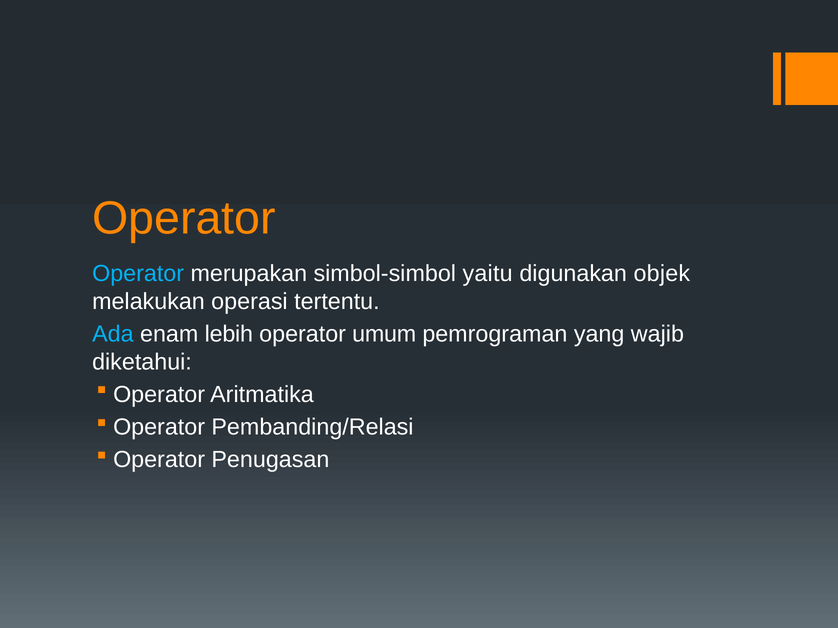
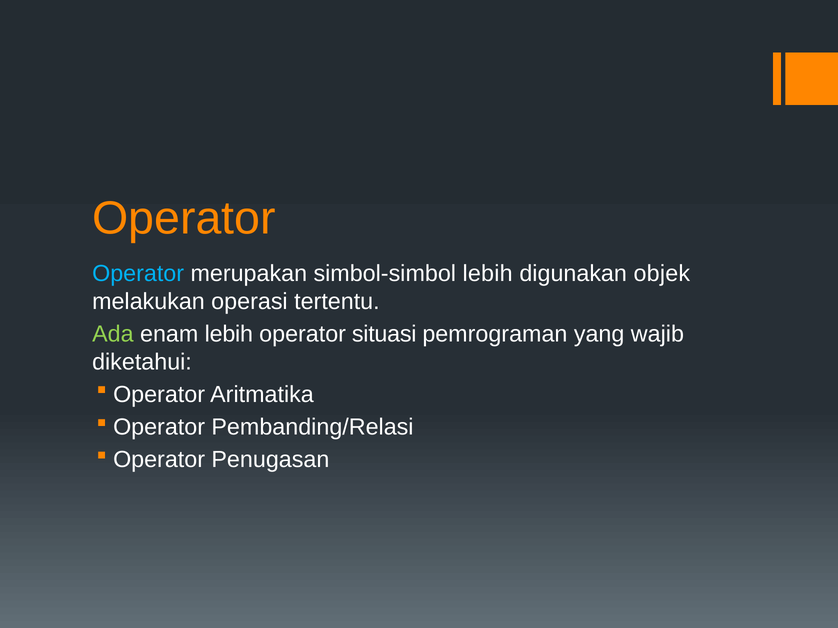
simbol-simbol yaitu: yaitu -> lebih
Ada colour: light blue -> light green
umum: umum -> situasi
